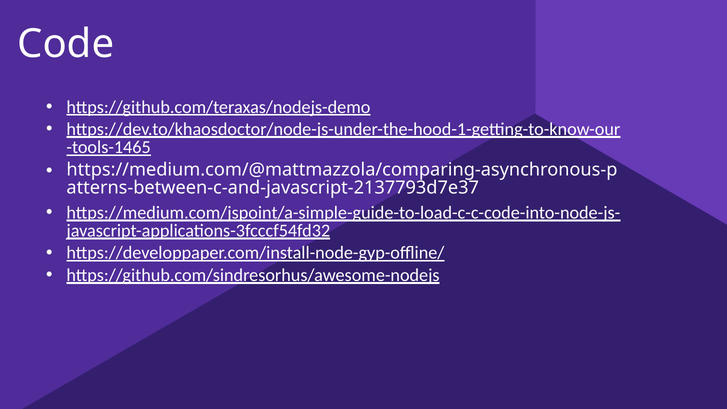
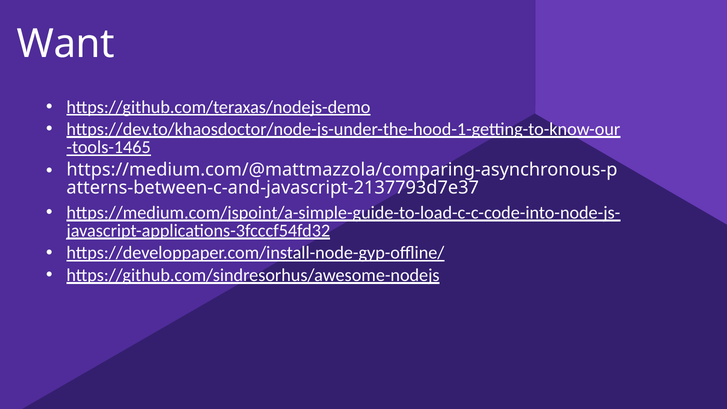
Code: Code -> Want
